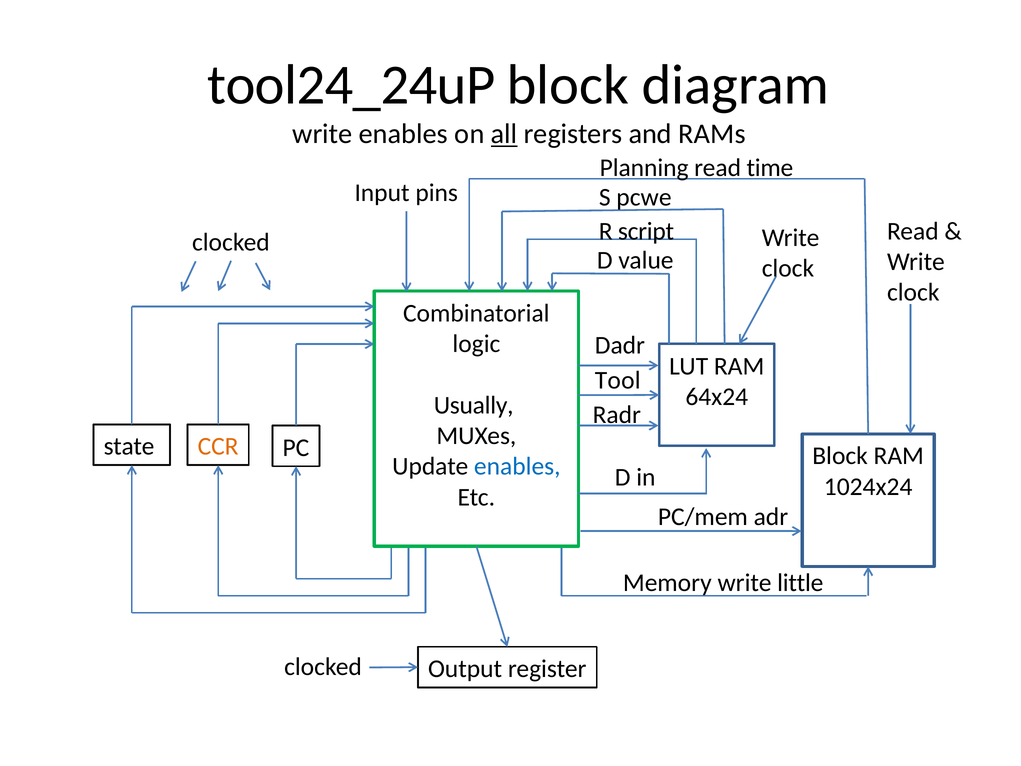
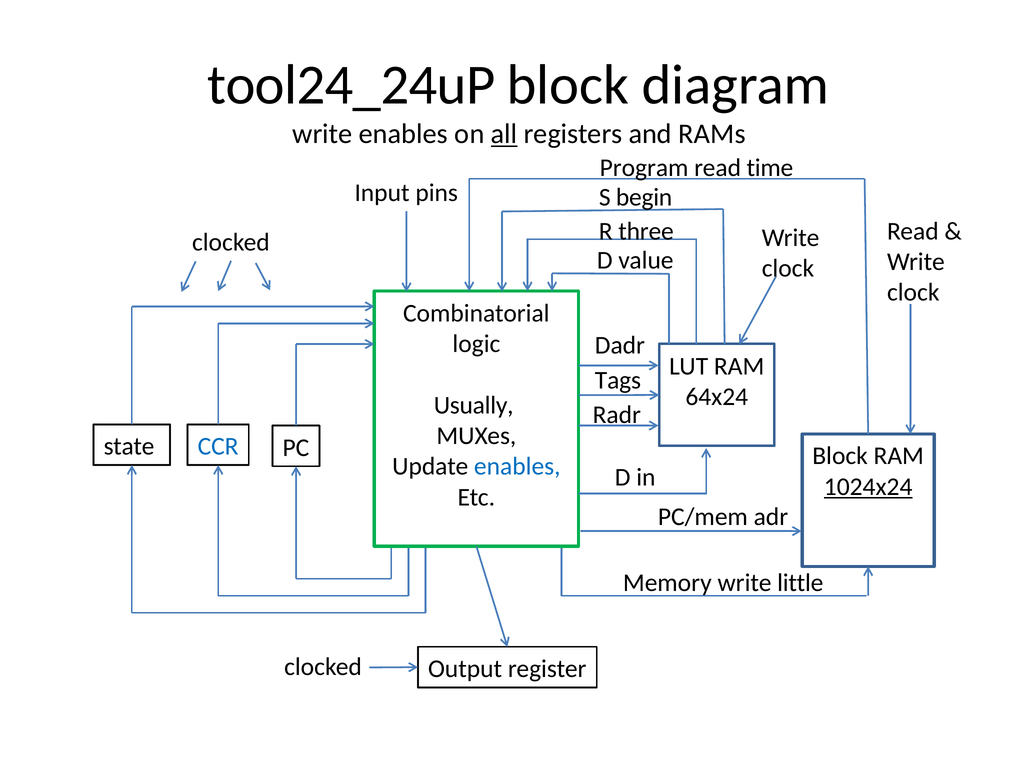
Planning: Planning -> Program
pcwe: pcwe -> begin
script: script -> three
Tool: Tool -> Tags
CCR colour: orange -> blue
1024x24 underline: none -> present
